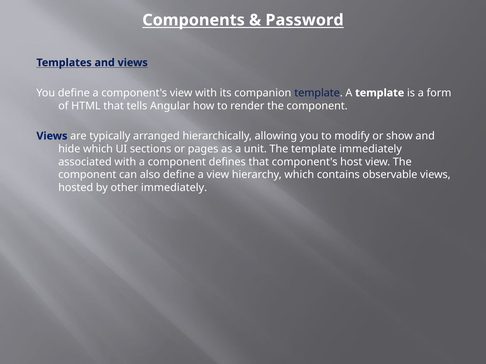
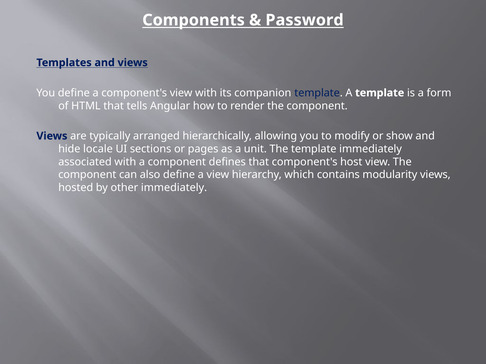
hide which: which -> locale
observable: observable -> modularity
